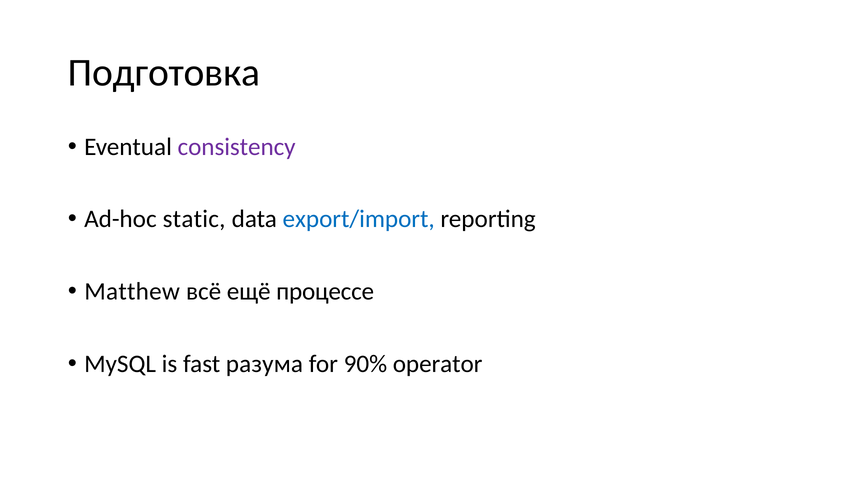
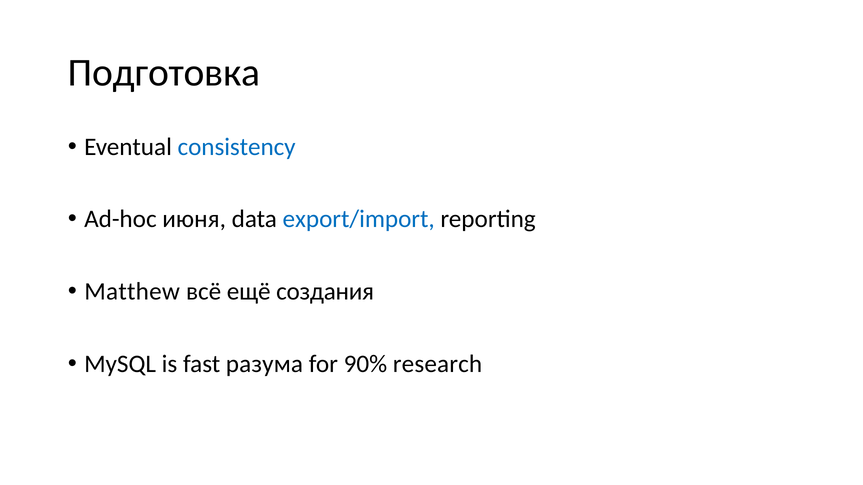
consistency colour: purple -> blue
static: static -> июня
процессе: процессе -> создания
operator: operator -> research
